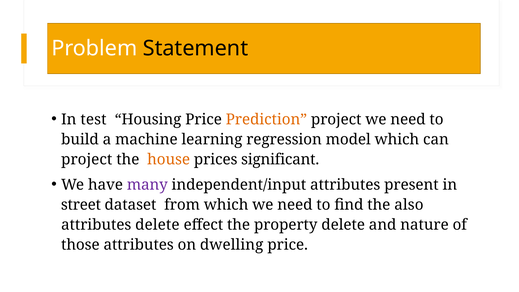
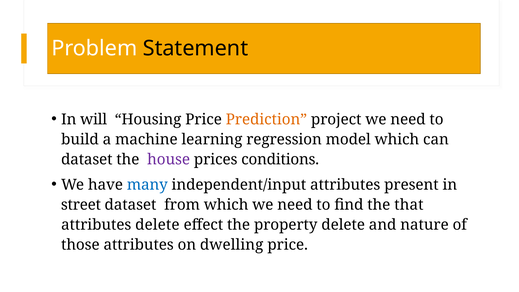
test: test -> will
project at (87, 159): project -> dataset
house colour: orange -> purple
significant: significant -> conditions
many colour: purple -> blue
also: also -> that
